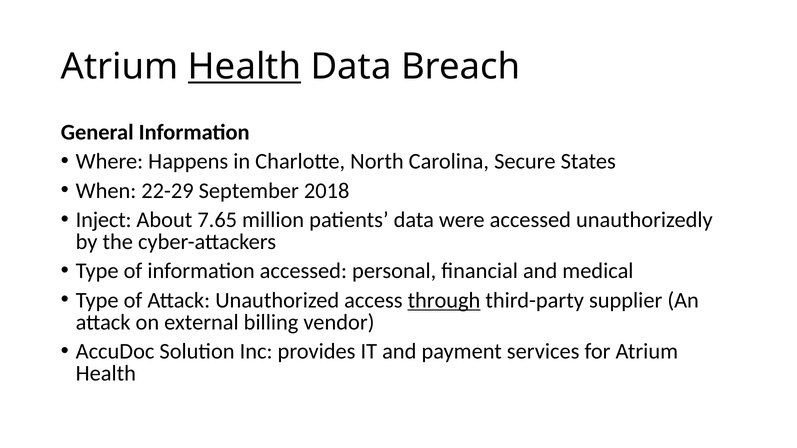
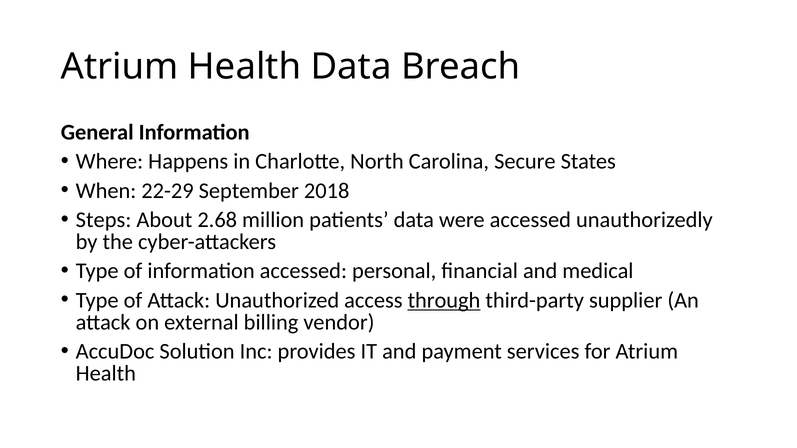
Health at (245, 67) underline: present -> none
Inject: Inject -> Steps
7.65: 7.65 -> 2.68
